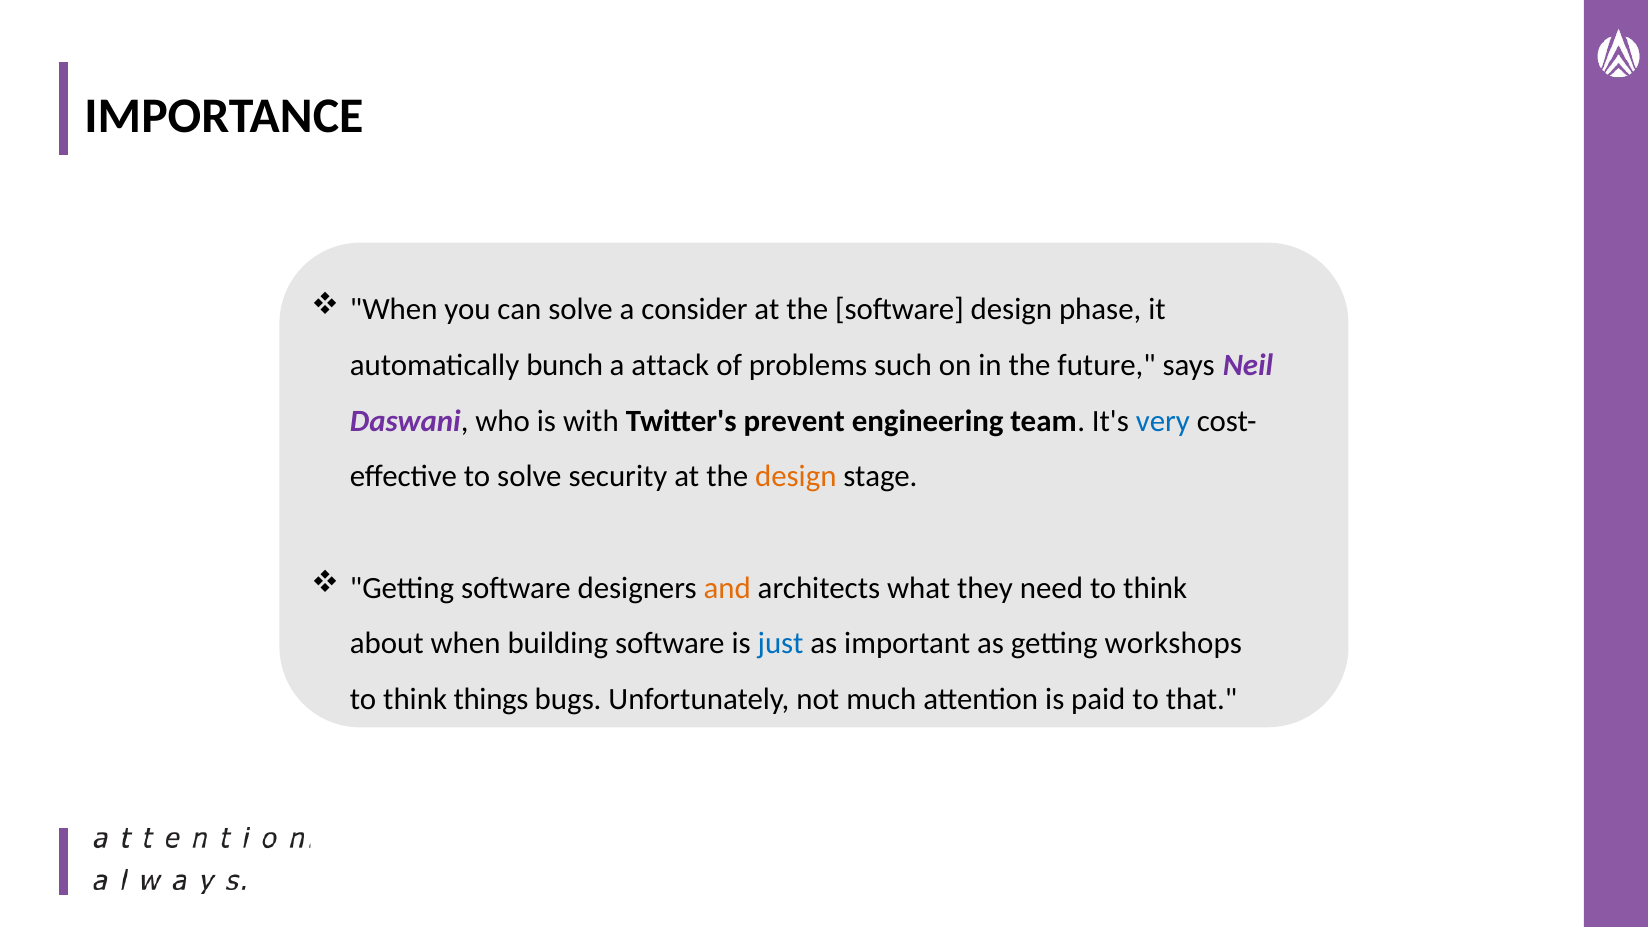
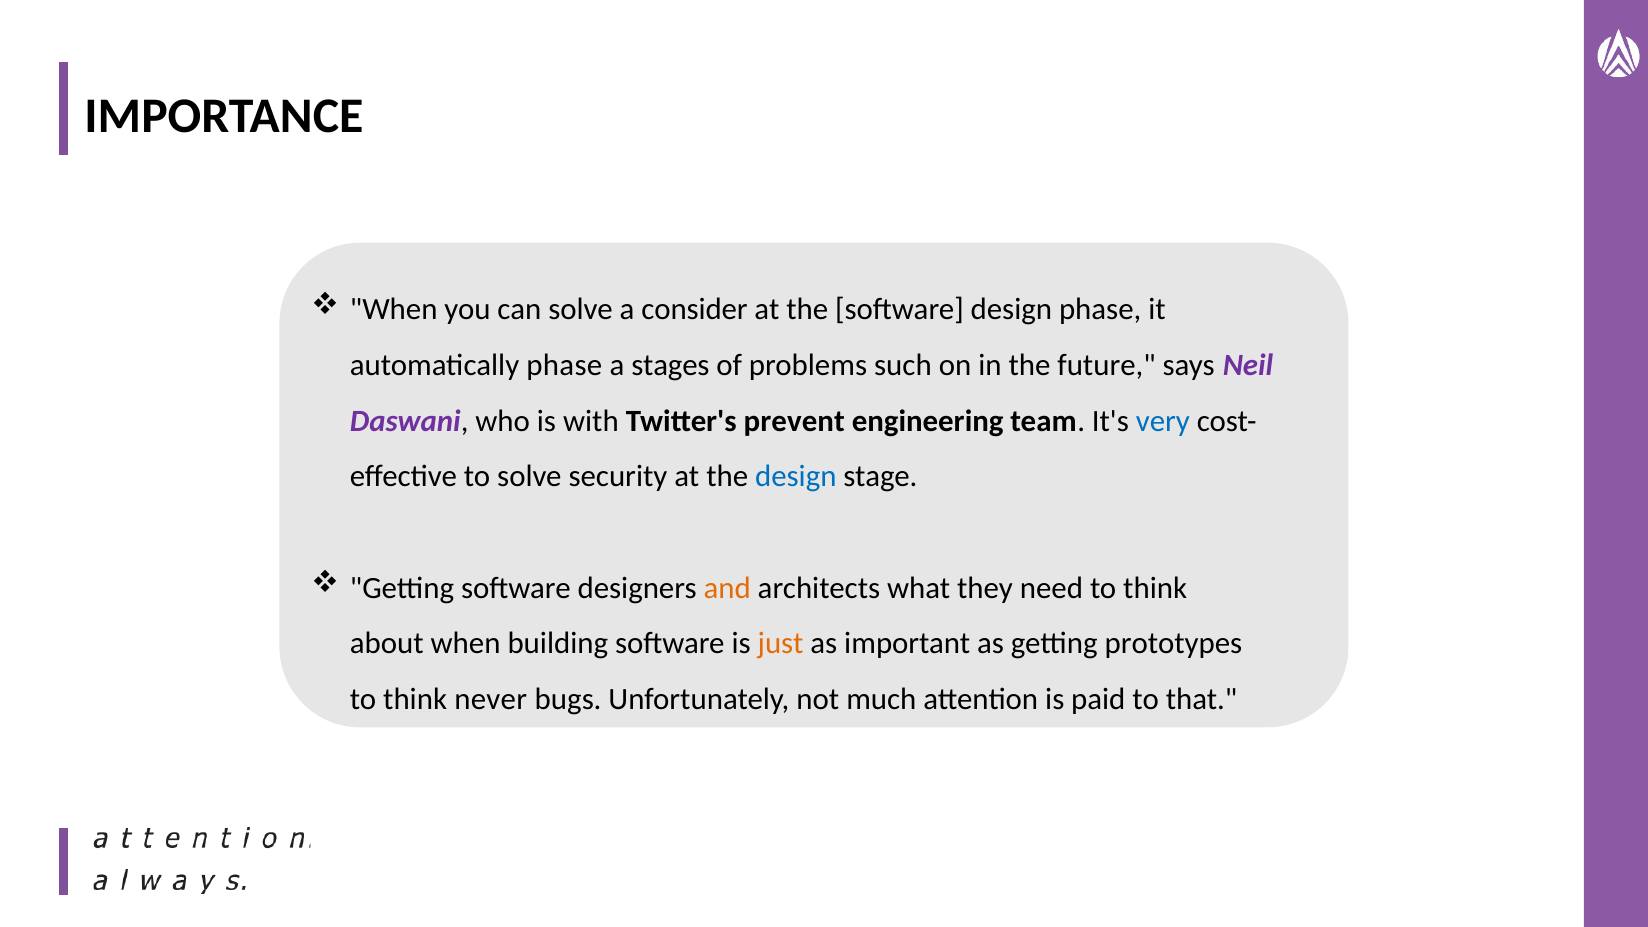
automatically bunch: bunch -> phase
attack: attack -> stages
design at (796, 477) colour: orange -> blue
just colour: blue -> orange
workshops: workshops -> prototypes
things: things -> never
